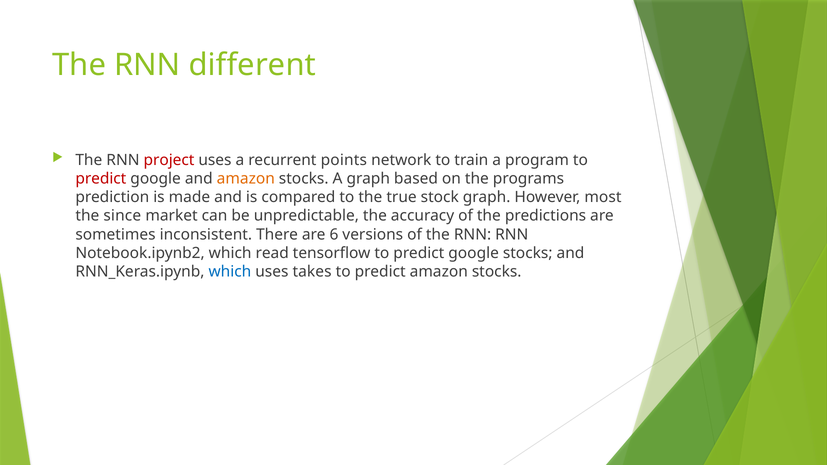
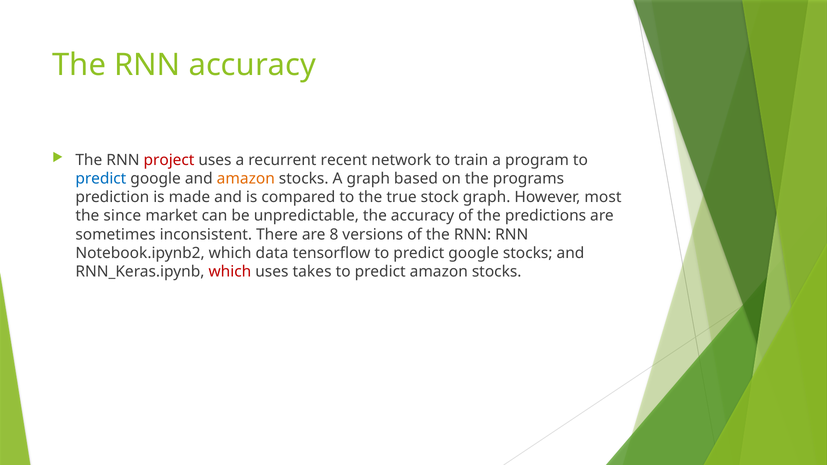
RNN different: different -> accuracy
points: points -> recent
predict at (101, 179) colour: red -> blue
6: 6 -> 8
read: read -> data
which at (230, 272) colour: blue -> red
